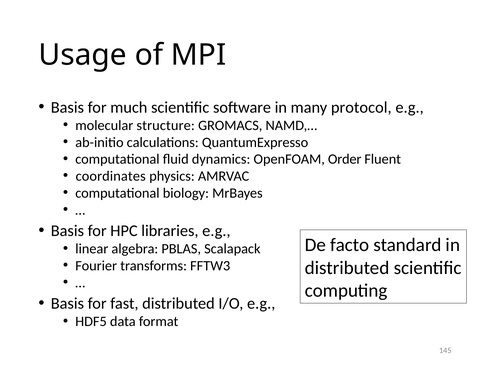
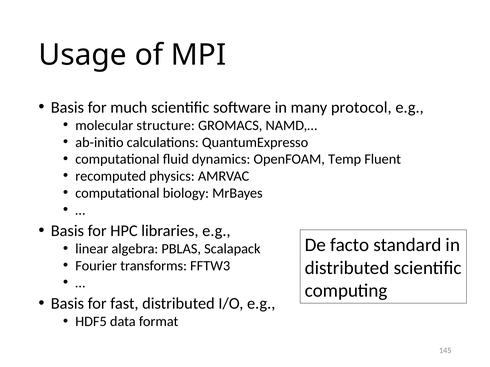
Order: Order -> Temp
coordinates: coordinates -> recomputed
